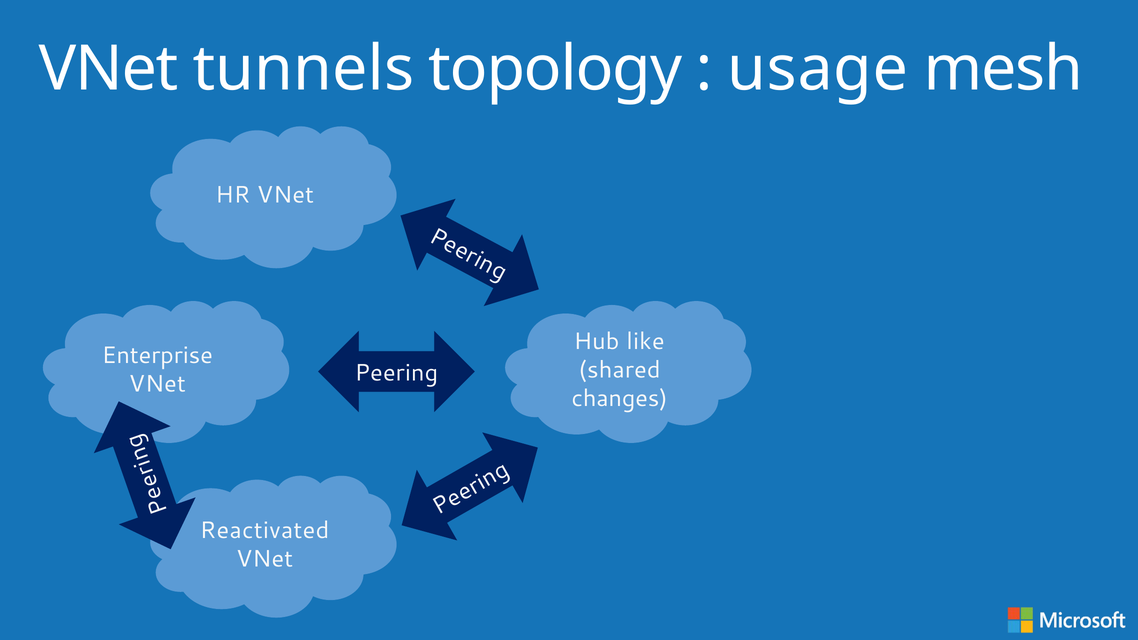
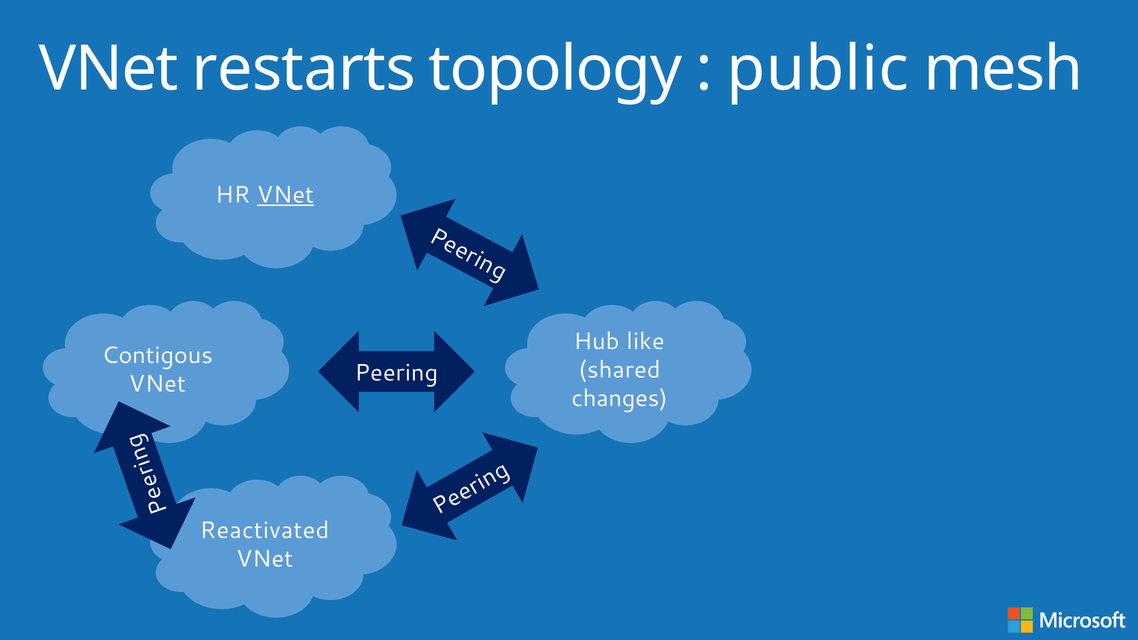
tunnels: tunnels -> restarts
usage: usage -> public
VNet at (285, 195) underline: none -> present
Enterprise: Enterprise -> Contigous
